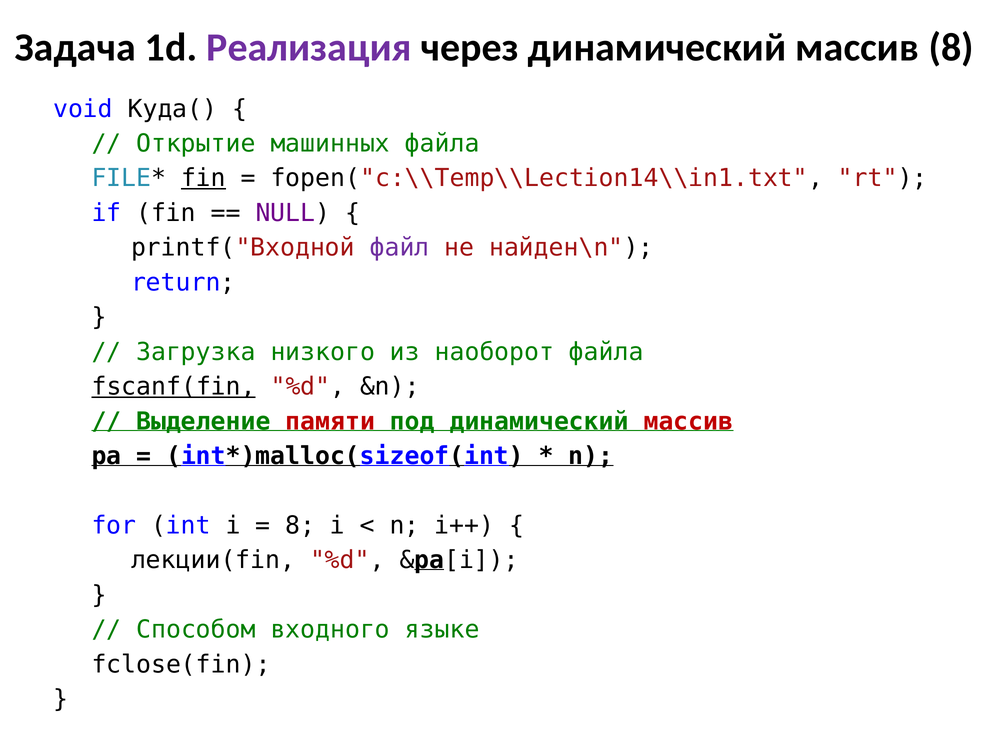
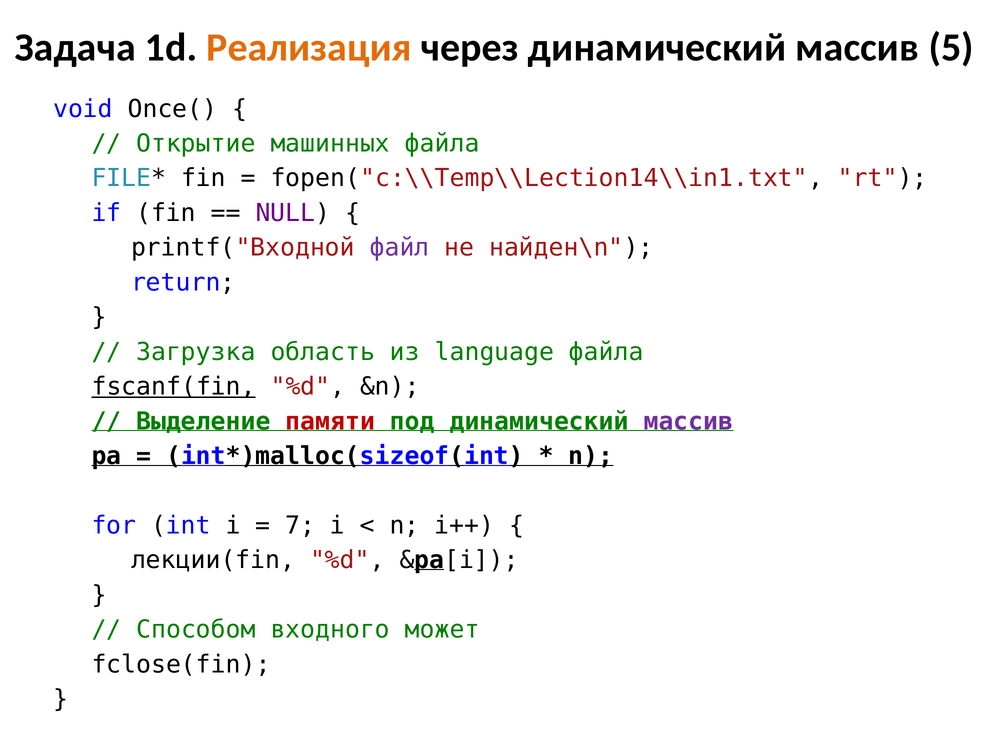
Реализация colour: purple -> orange
массив 8: 8 -> 5
Куда(: Куда( -> Once(
fin at (203, 178) underline: present -> none
низкого: низкого -> область
наоборот: наоборот -> language
массив at (688, 421) colour: red -> purple
8 at (300, 526): 8 -> 7
языке: языке -> может
